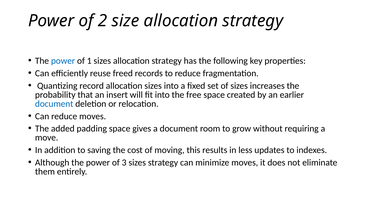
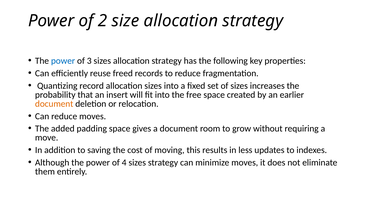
1: 1 -> 3
document at (54, 104) colour: blue -> orange
3: 3 -> 4
